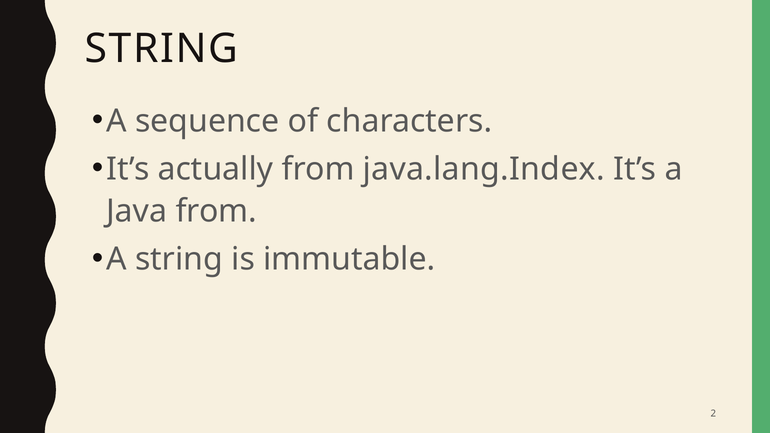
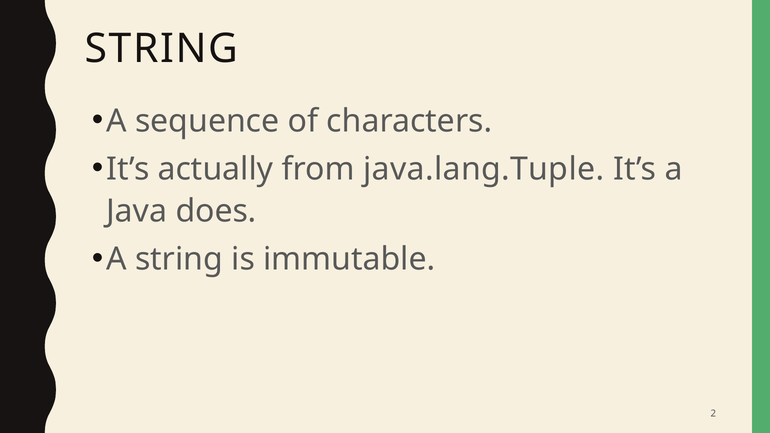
java.lang.Index: java.lang.Index -> java.lang.Tuple
Java from: from -> does
